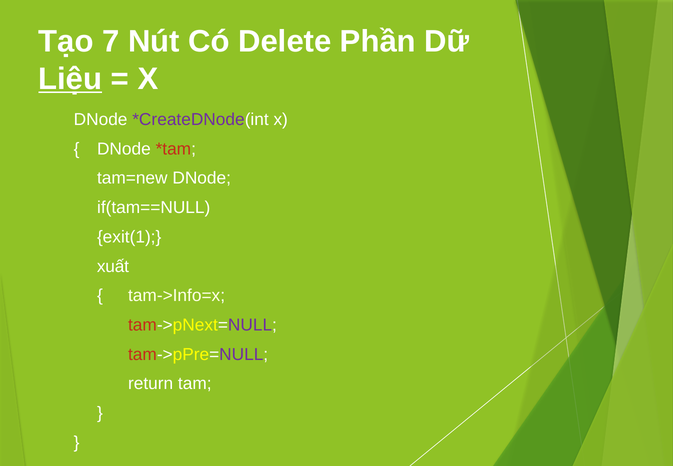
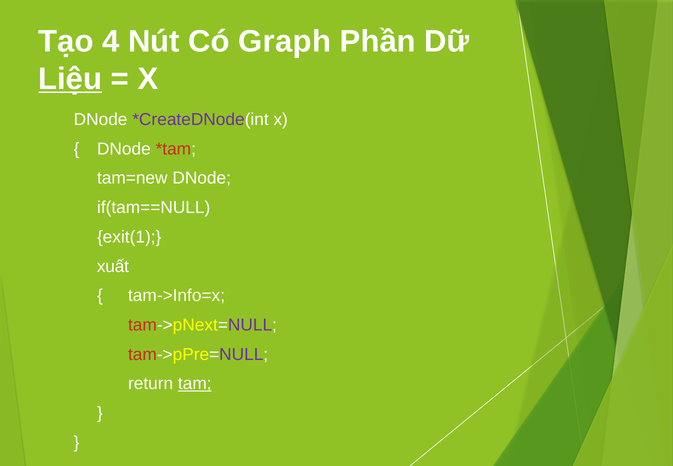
7: 7 -> 4
Delete: Delete -> Graph
tam underline: none -> present
